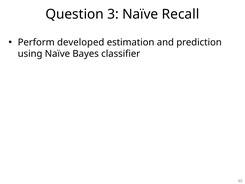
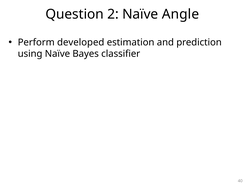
3: 3 -> 2
Recall: Recall -> Angle
